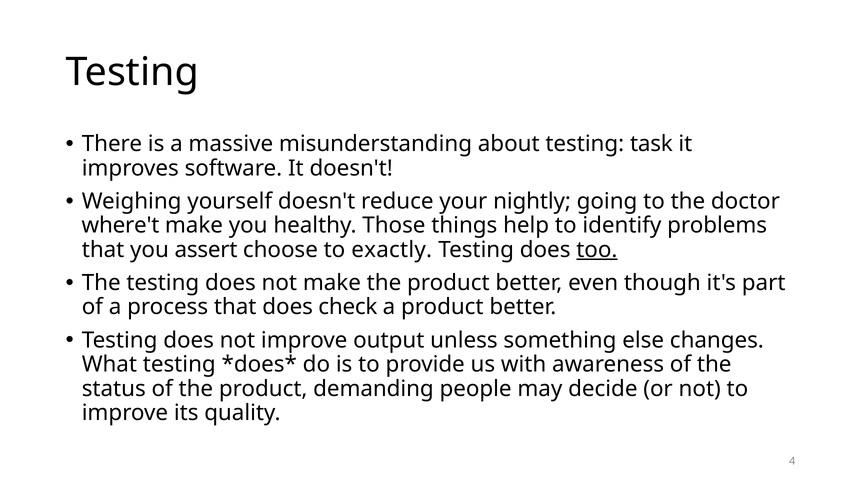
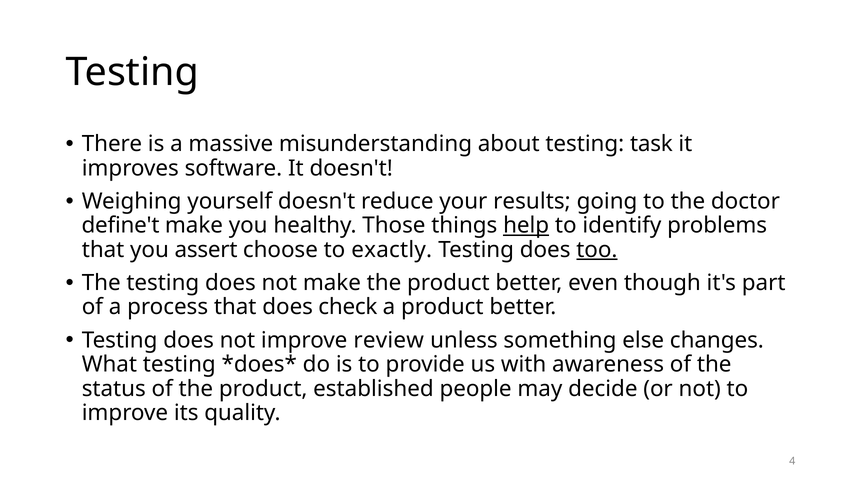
nightly: nightly -> results
where't: where't -> define't
help underline: none -> present
output: output -> review
demanding: demanding -> established
